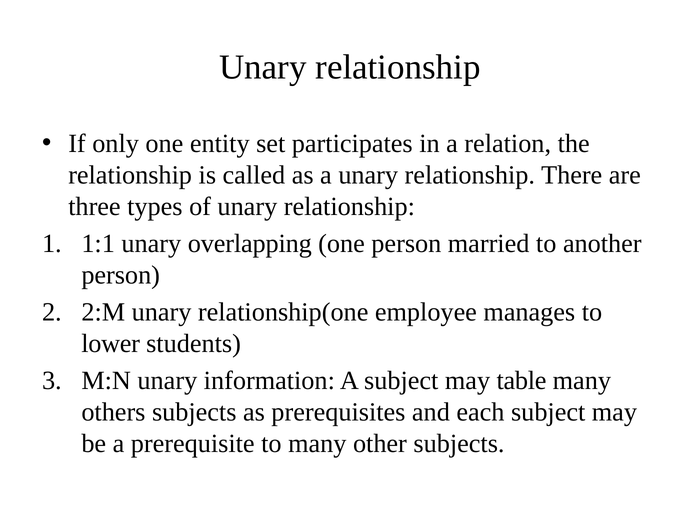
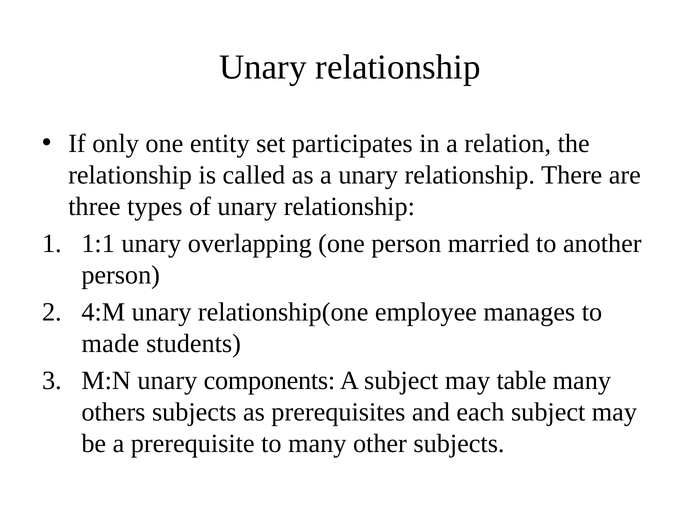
2:M: 2:M -> 4:M
lower: lower -> made
information: information -> components
